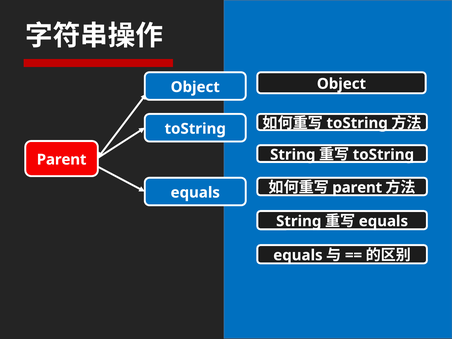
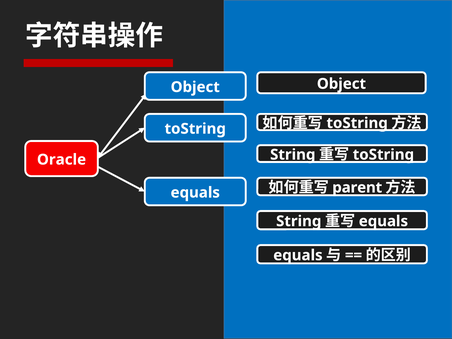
Parent at (62, 160): Parent -> Oracle
